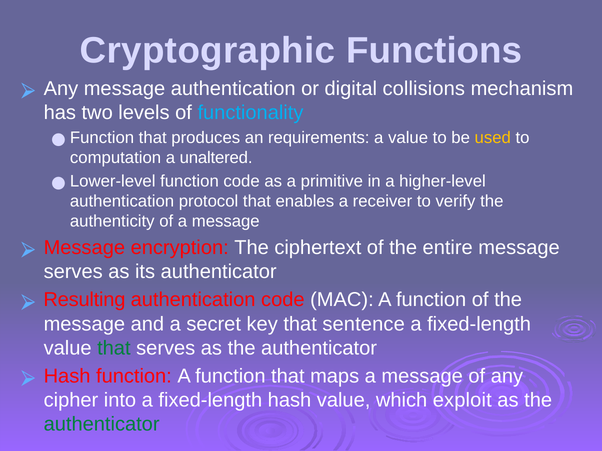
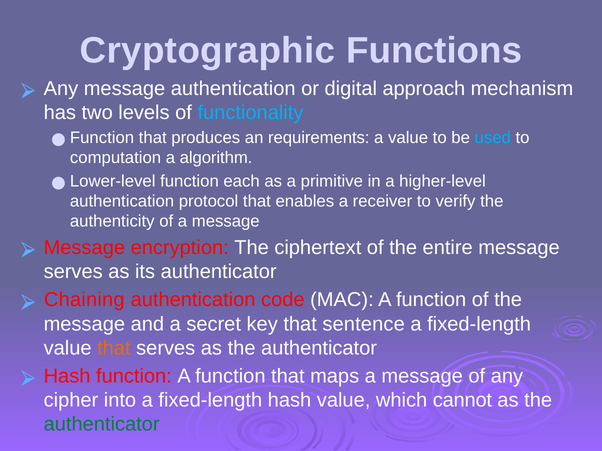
collisions: collisions -> approach
used colour: yellow -> light blue
unaltered: unaltered -> algorithm
function code: code -> each
Resulting: Resulting -> Chaining
that at (114, 348) colour: green -> orange
exploit: exploit -> cannot
